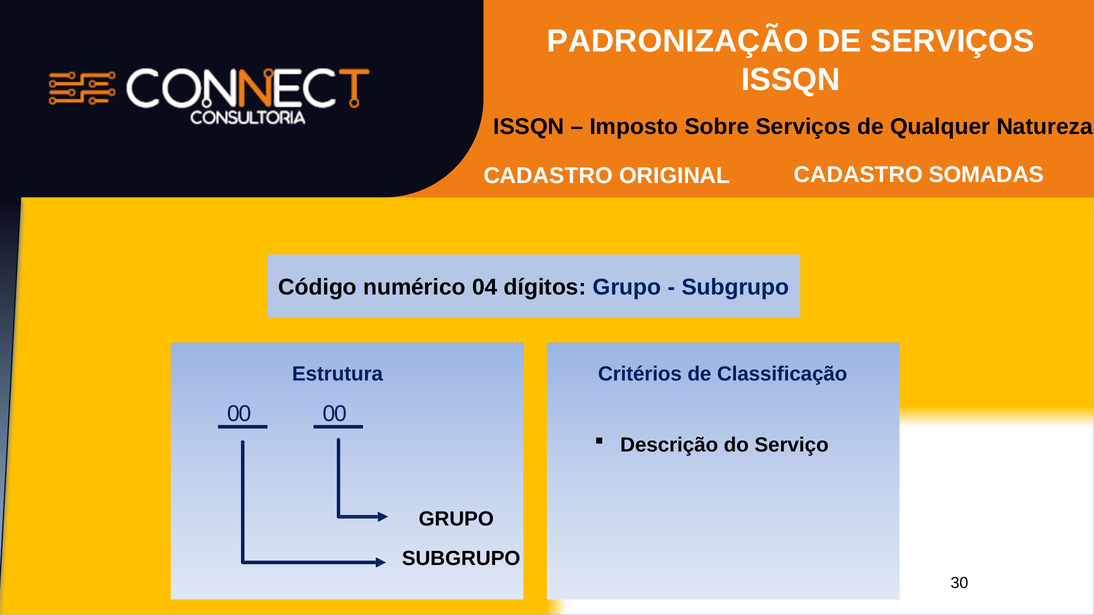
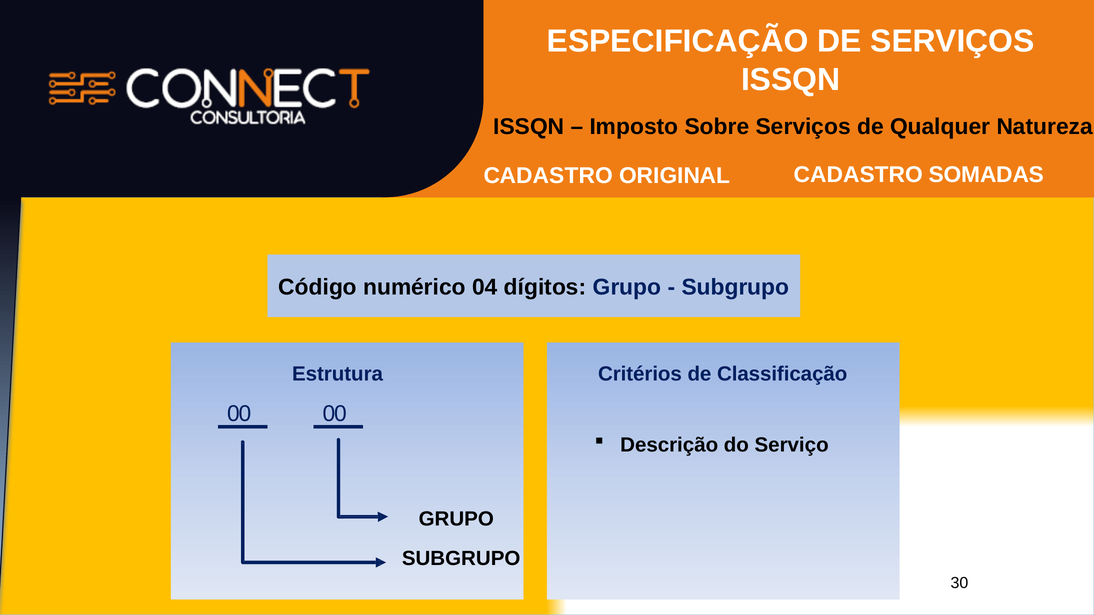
PADRONIZAÇÃO: PADRONIZAÇÃO -> ESPECIFICAÇÃO
